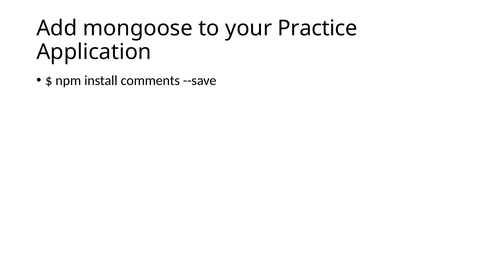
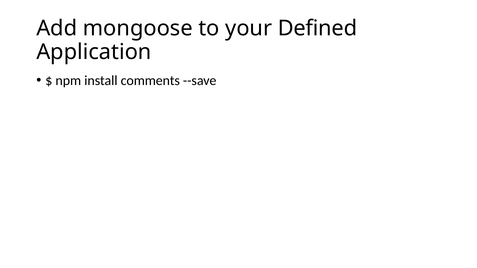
Practice: Practice -> Defined
